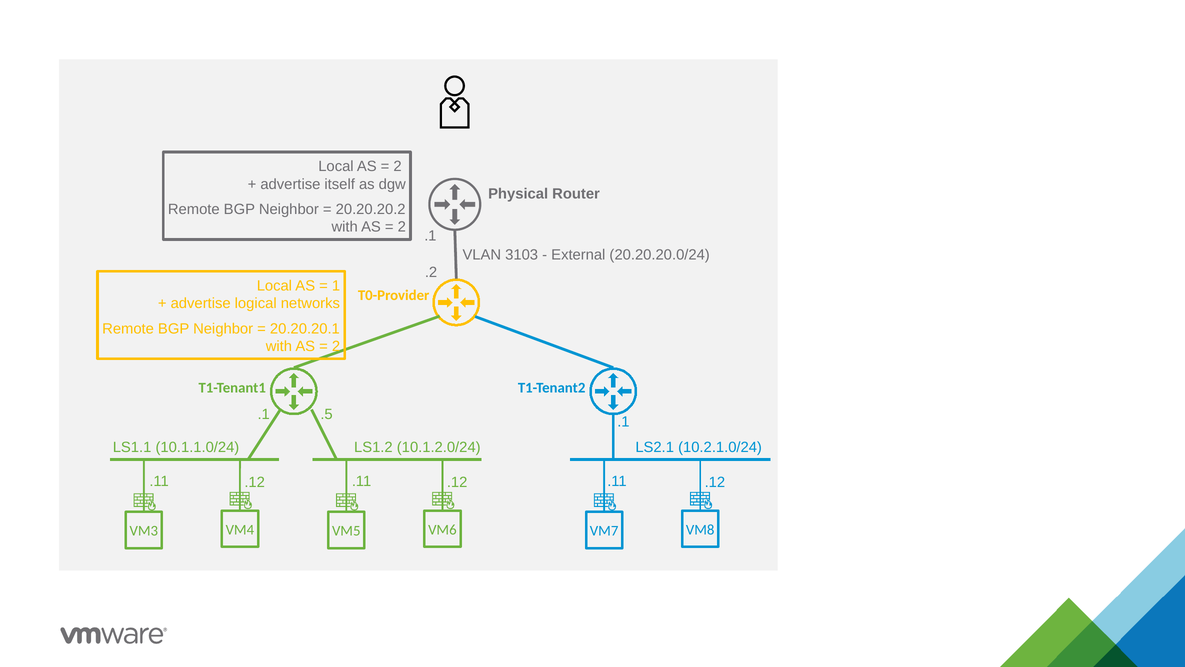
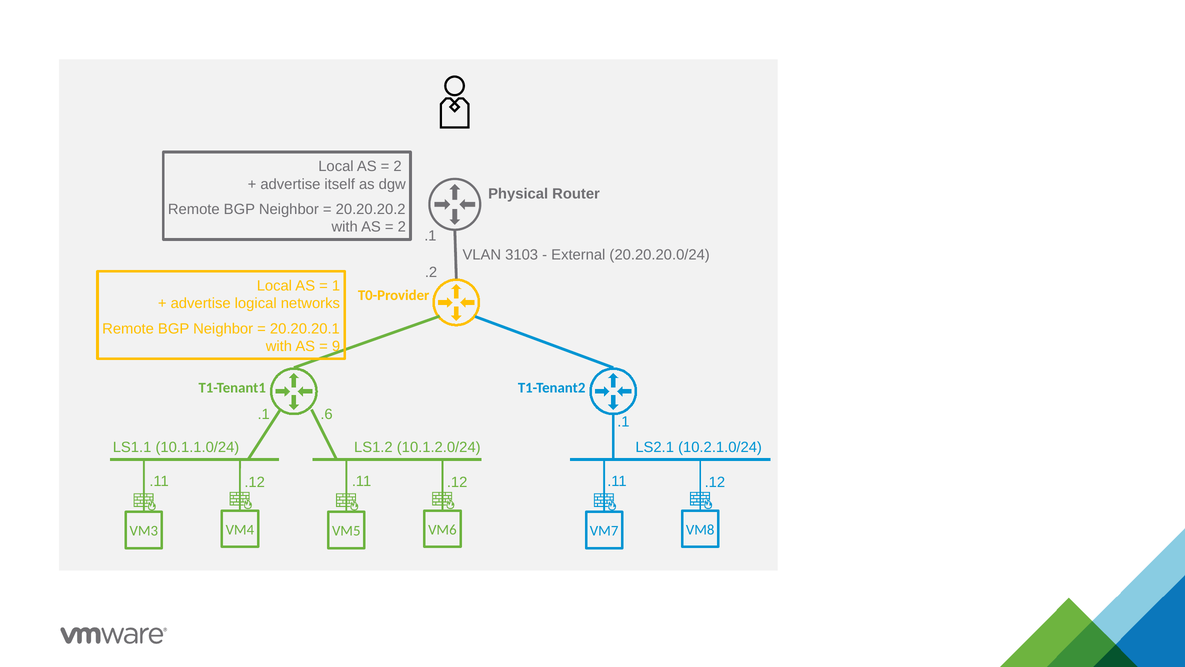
2 at (336, 346): 2 -> 9
.5: .5 -> .6
